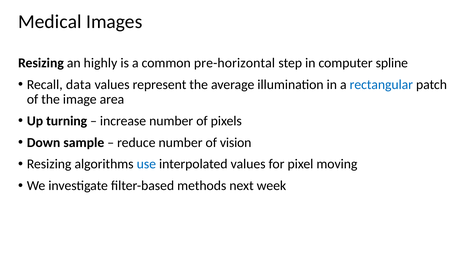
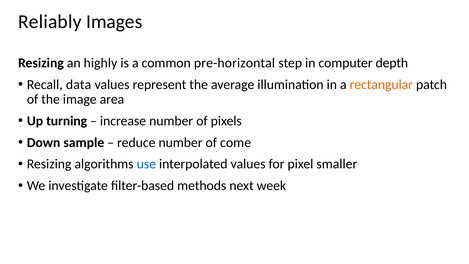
Medical: Medical -> Reliably
spline: spline -> depth
rectangular colour: blue -> orange
vision: vision -> come
moving: moving -> smaller
